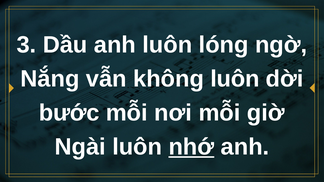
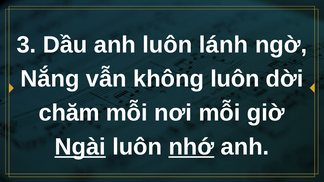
lóng: lóng -> lánh
bước: bước -> chăm
Ngài underline: none -> present
